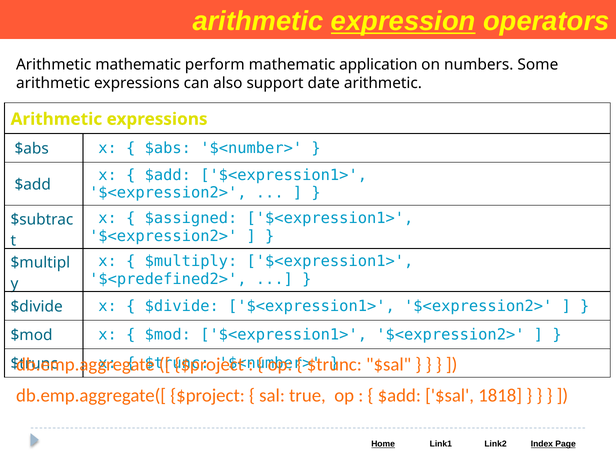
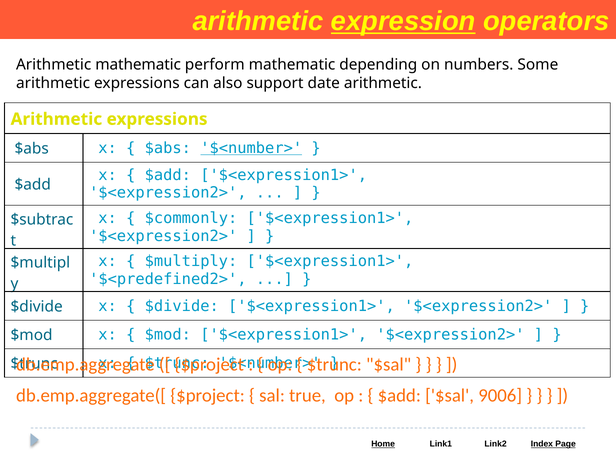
application: application -> depending
$<number> at (251, 148) underline: none -> present
$assigned: $assigned -> $commonly
1818: 1818 -> 9006
